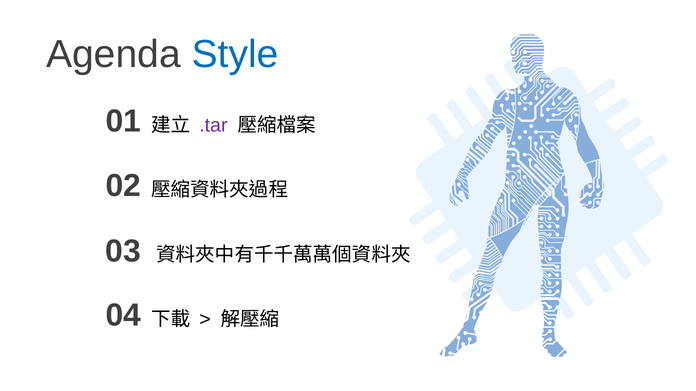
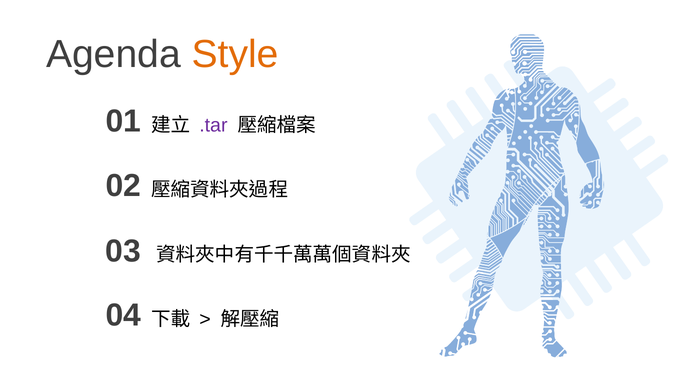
Style colour: blue -> orange
